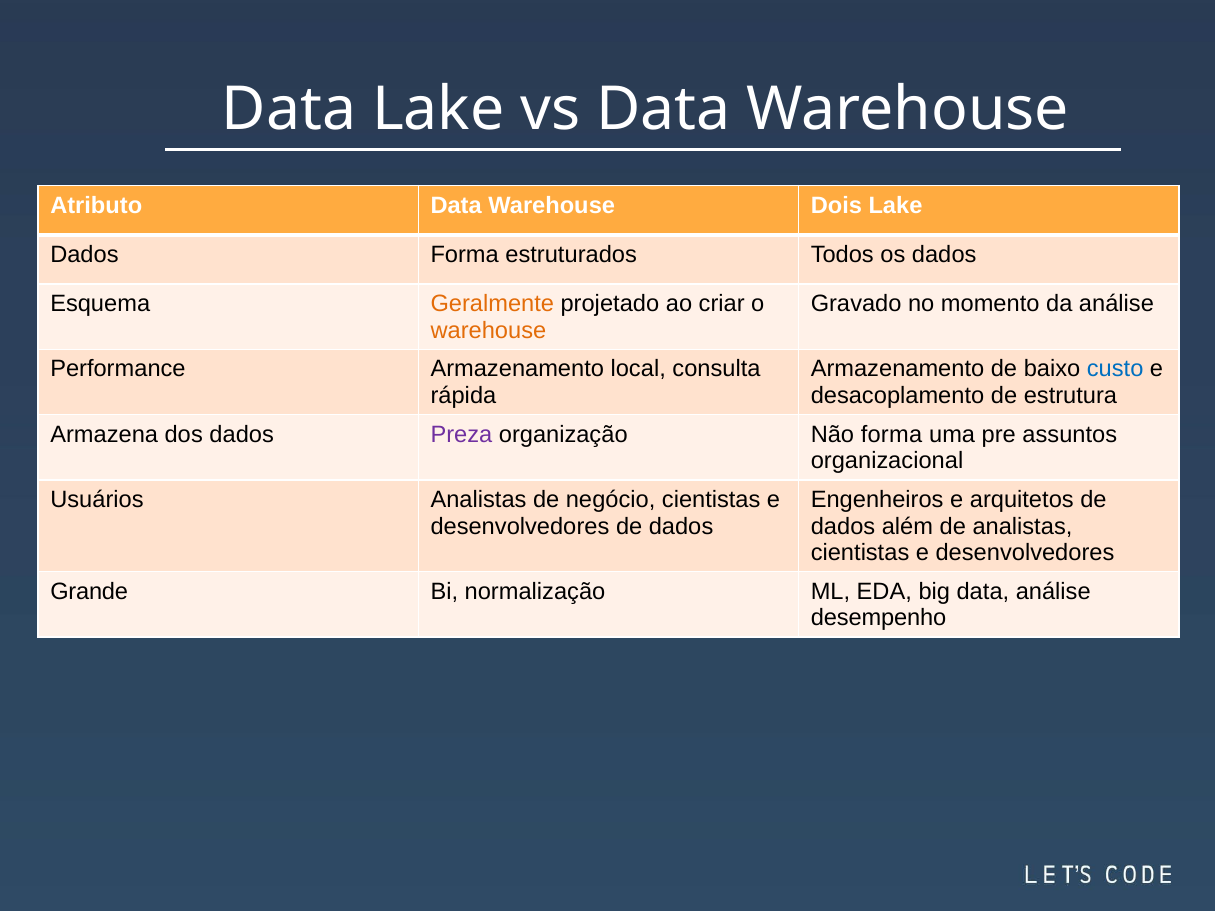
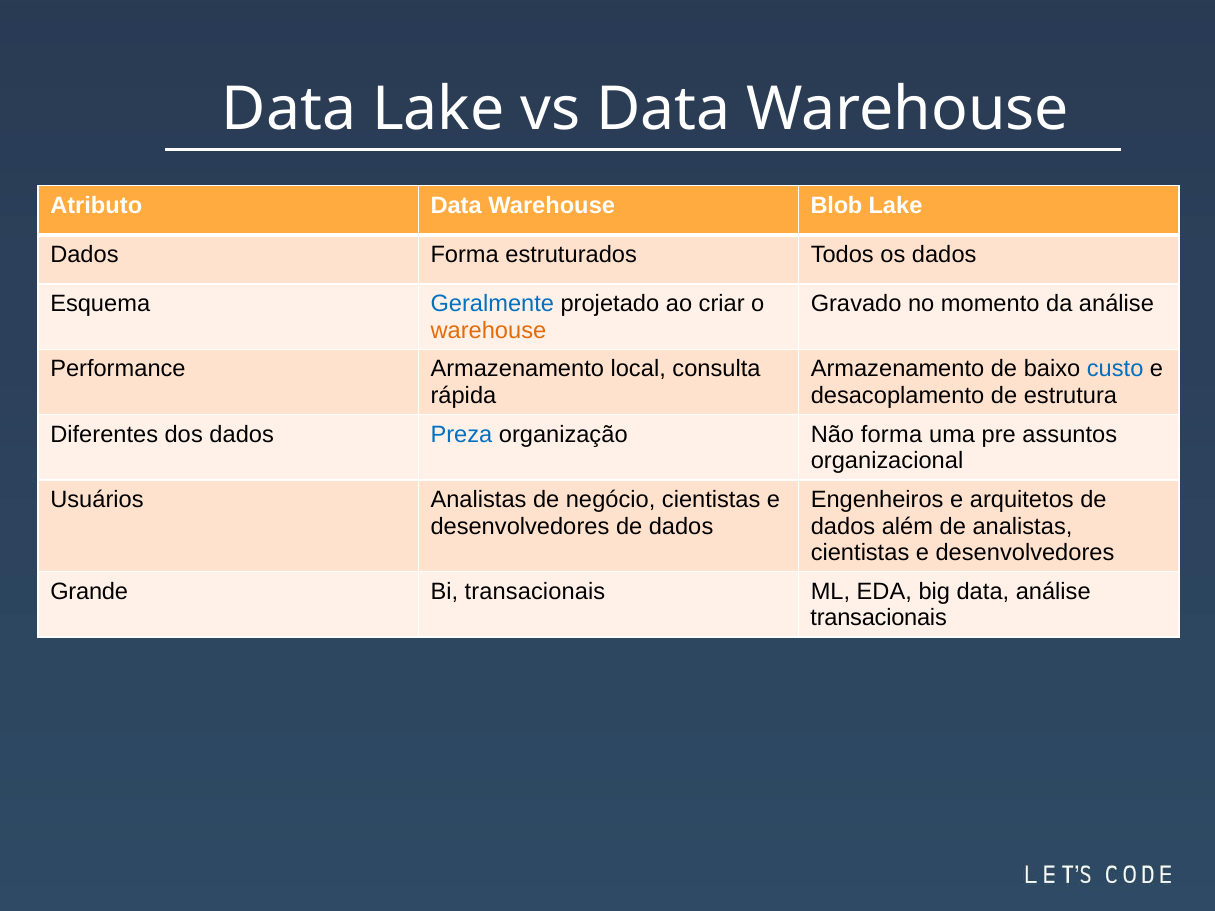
Dois: Dois -> Blob
Geralmente colour: orange -> blue
Armazena: Armazena -> Diferentes
Preza colour: purple -> blue
Bi normalização: normalização -> transacionais
desempenho at (879, 618): desempenho -> transacionais
